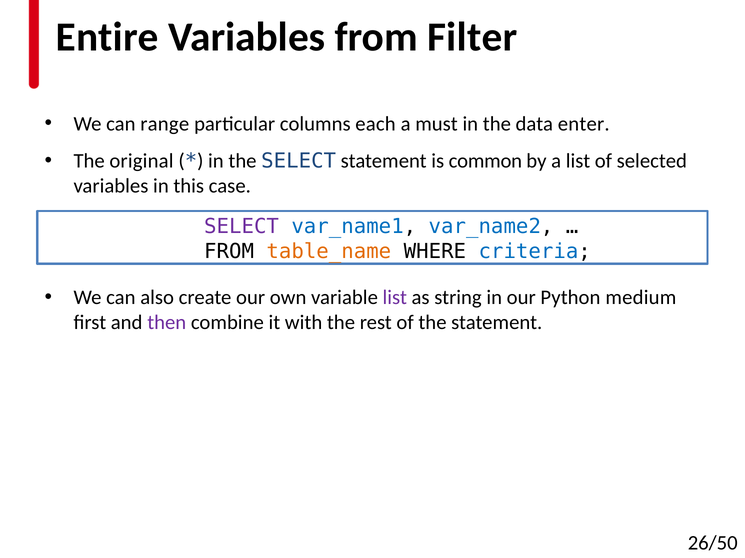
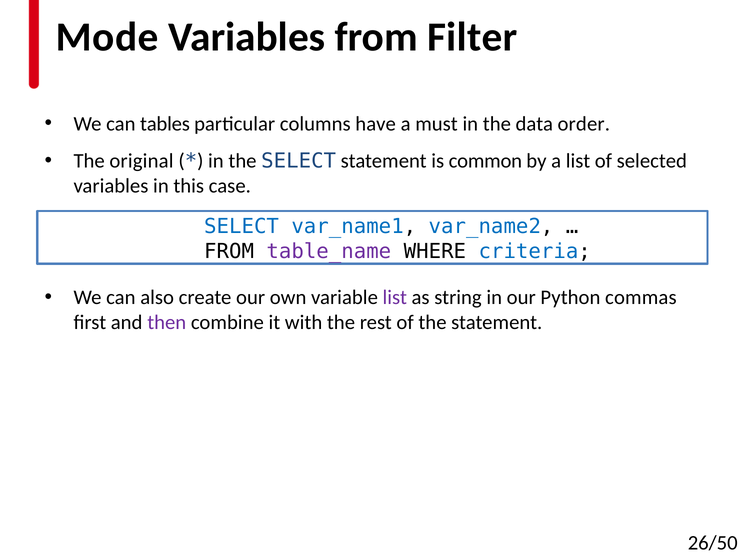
Entire: Entire -> Mode
range: range -> tables
each: each -> have
enter: enter -> order
SELECT at (242, 227) colour: purple -> blue
table_name colour: orange -> purple
medium: medium -> commas
